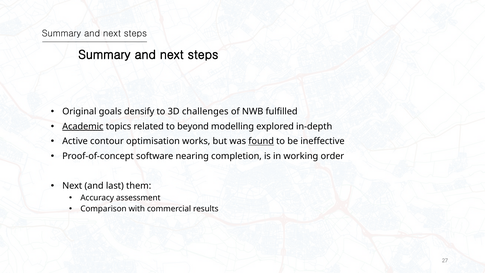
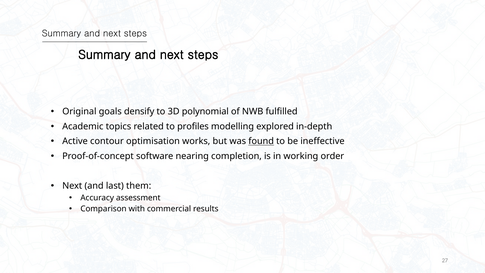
challenges: challenges -> polynomial
Academic underline: present -> none
beyond: beyond -> profiles
